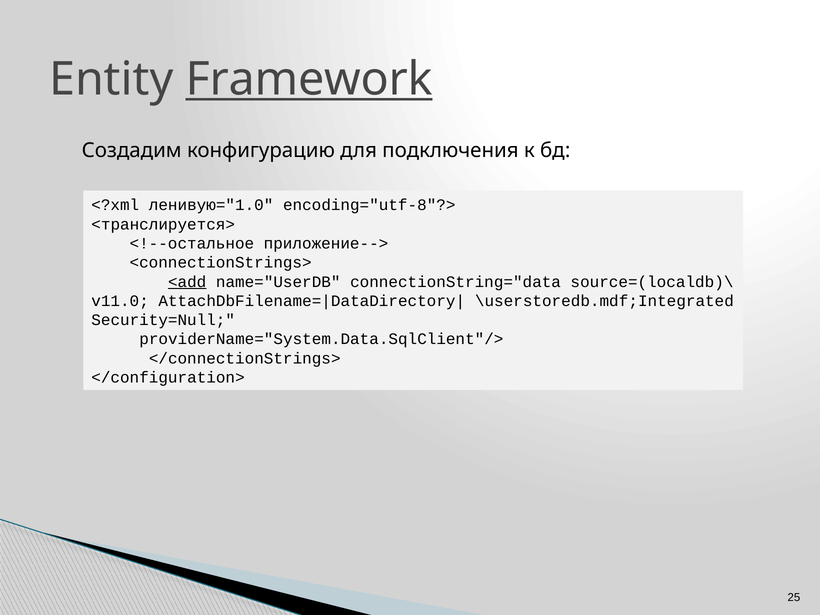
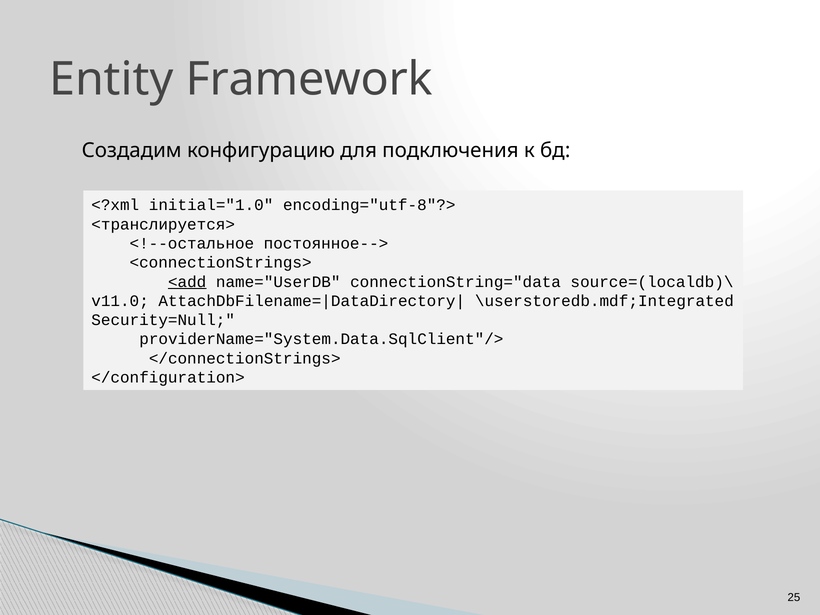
Framework underline: present -> none
ленивую="1.0: ленивую="1.0 -> initial="1.0
приложение-->: приложение--> -> постоянное-->
